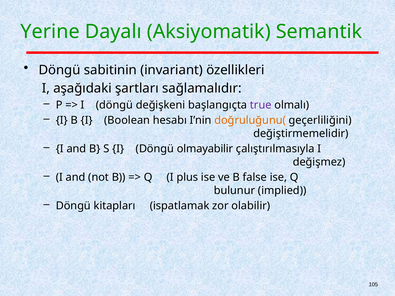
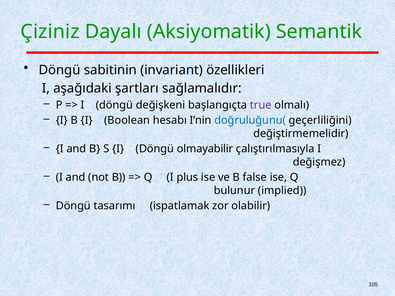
Yerine: Yerine -> Çiziniz
doğruluğunu( colour: orange -> blue
kitapları: kitapları -> tasarımı
